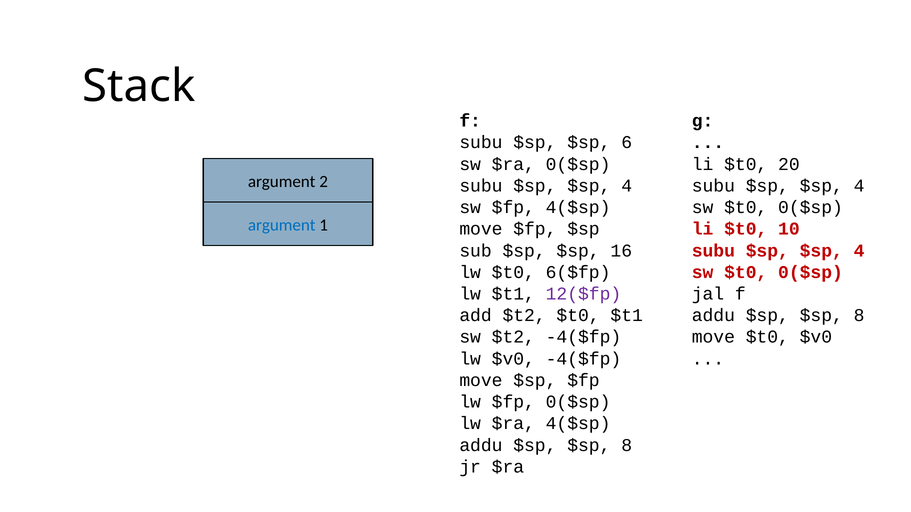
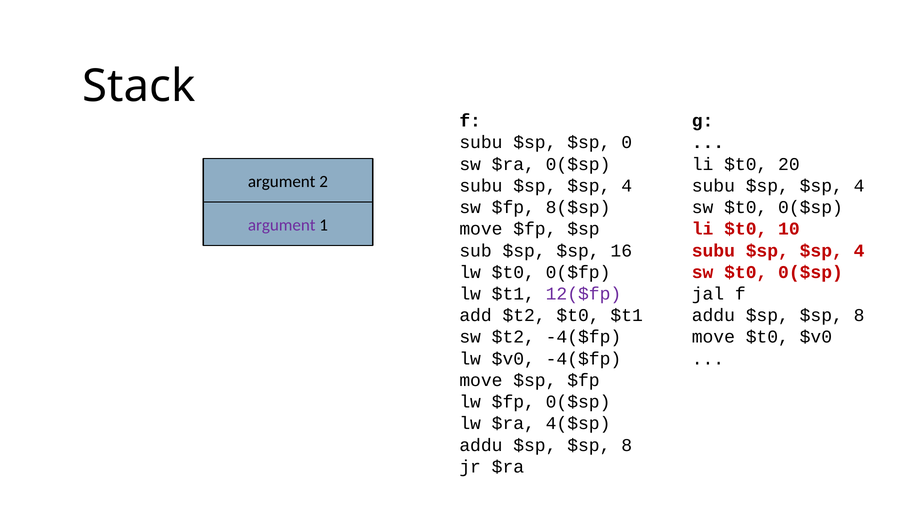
6: 6 -> 0
$fp 4($sp: 4($sp -> 8($sp
argument at (282, 225) colour: blue -> purple
6($fp: 6($fp -> 0($fp
